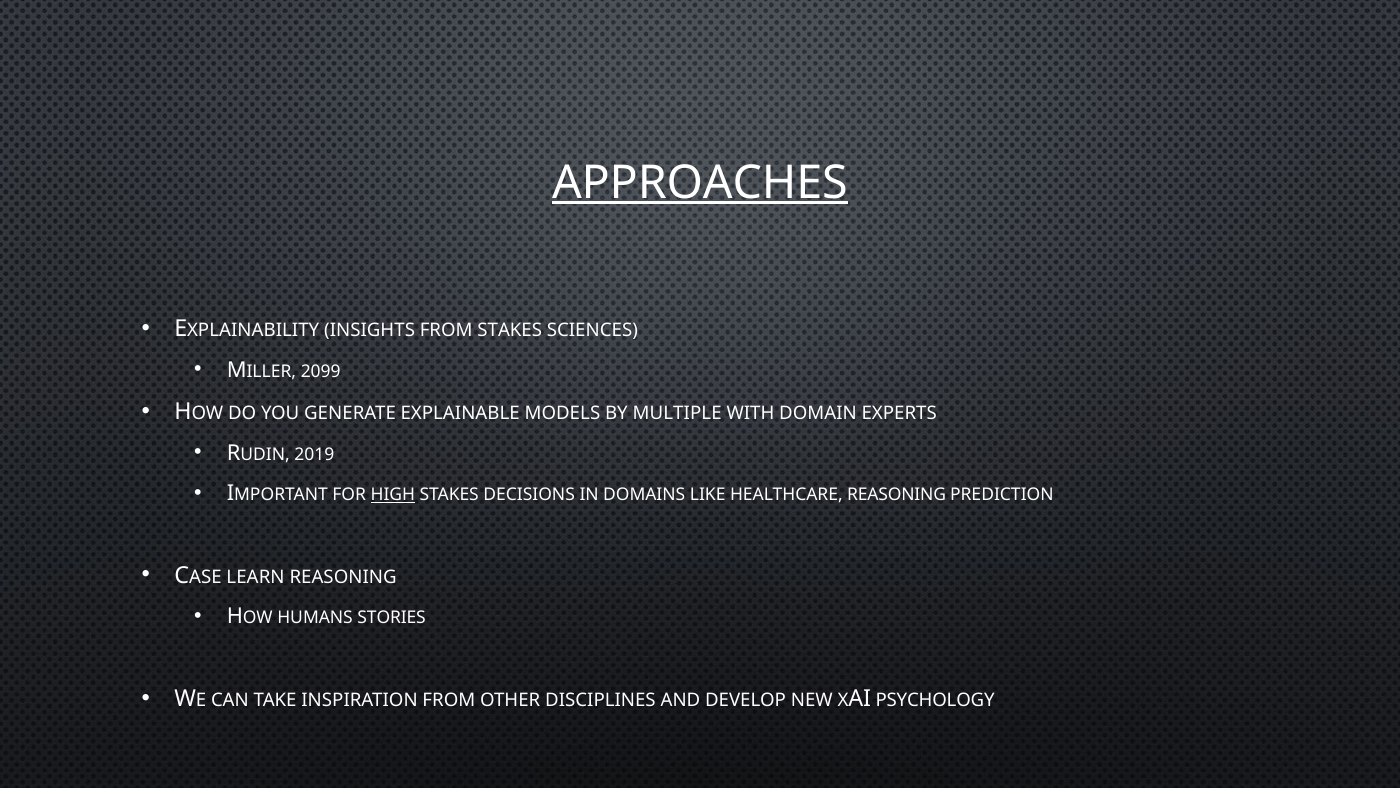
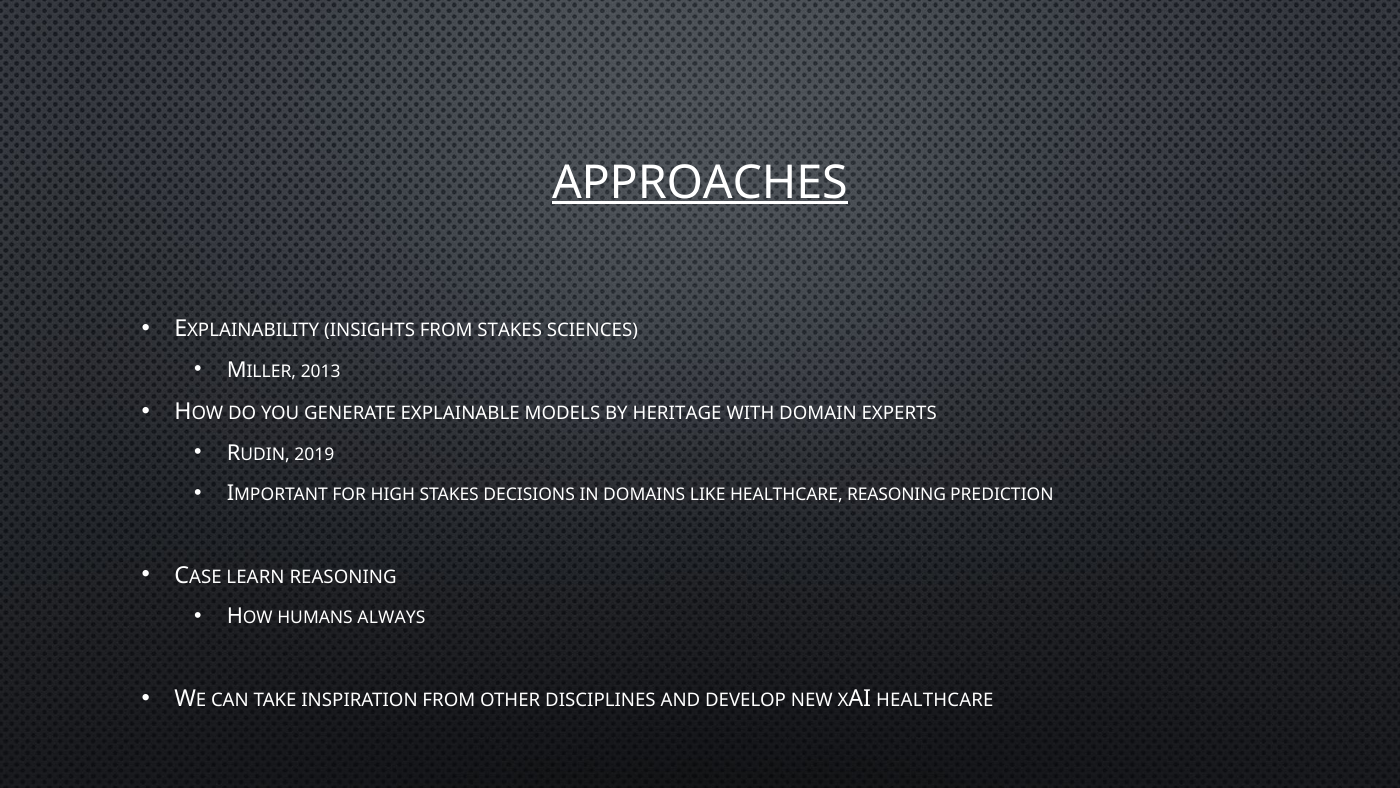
2099: 2099 -> 2013
MULTIPLE: MULTIPLE -> HERITAGE
HIGH underline: present -> none
STORIES: STORIES -> ALWAYS
XAI PSYCHOLOGY: PSYCHOLOGY -> HEALTHCARE
